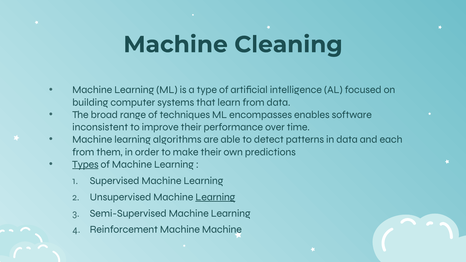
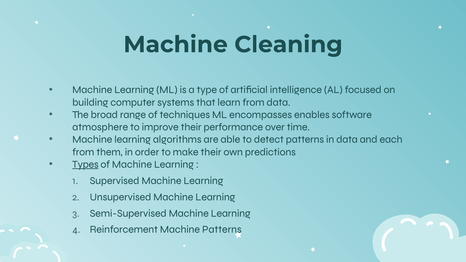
inconsistent: inconsistent -> atmosphere
Learning at (215, 197) underline: present -> none
Machine Machine: Machine -> Patterns
